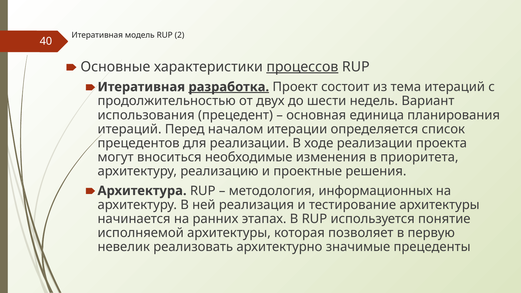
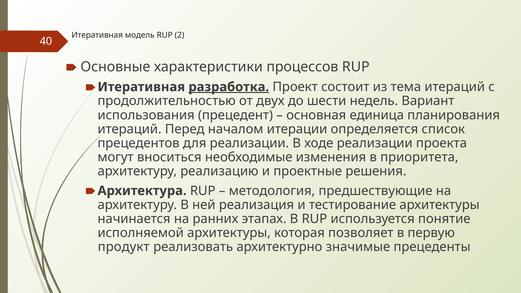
процессов underline: present -> none
информационных: информационных -> предшествующие
невелик: невелик -> продукт
